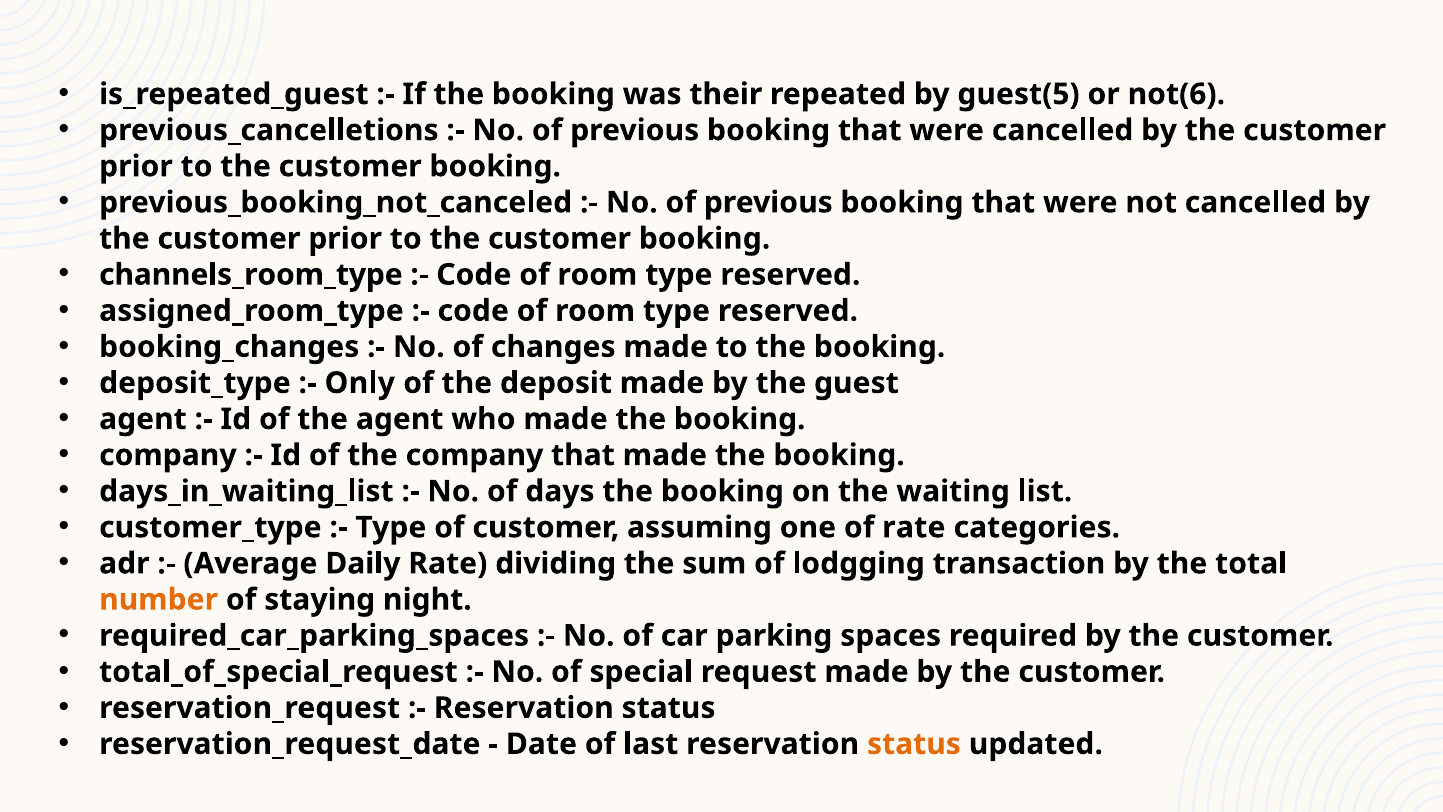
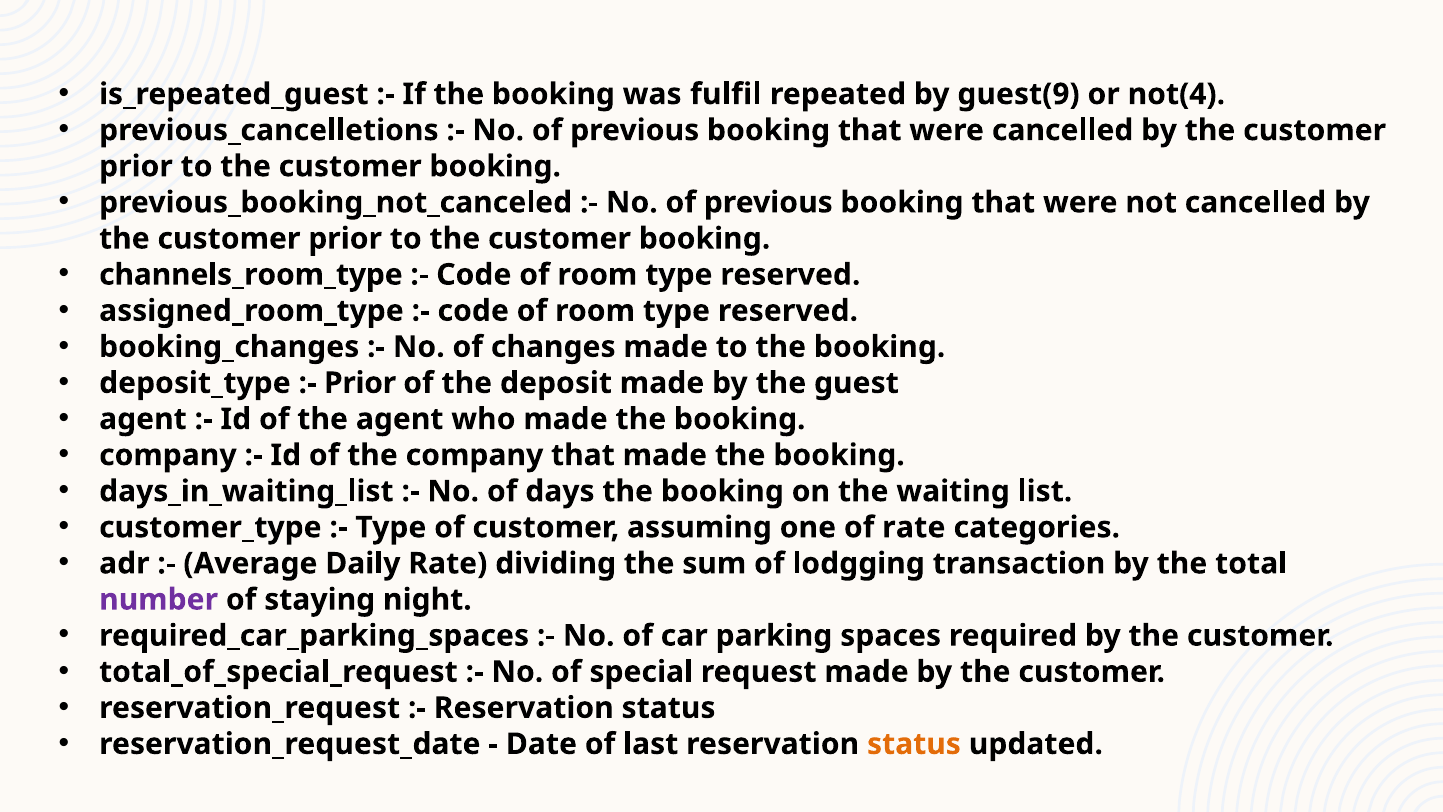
their: their -> fulfil
guest(5: guest(5 -> guest(9
not(6: not(6 -> not(4
Only at (360, 383): Only -> Prior
number colour: orange -> purple
